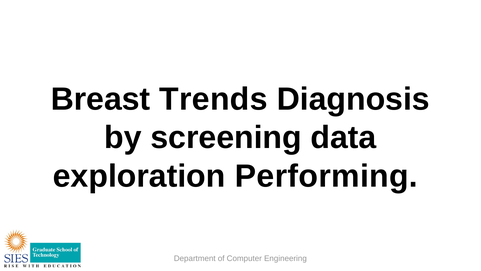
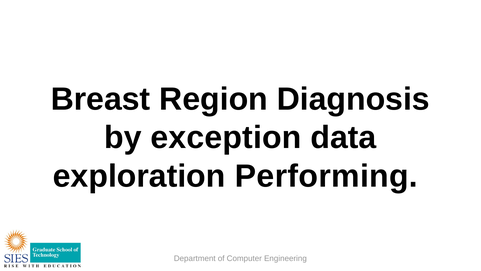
Trends: Trends -> Region
screening: screening -> exception
